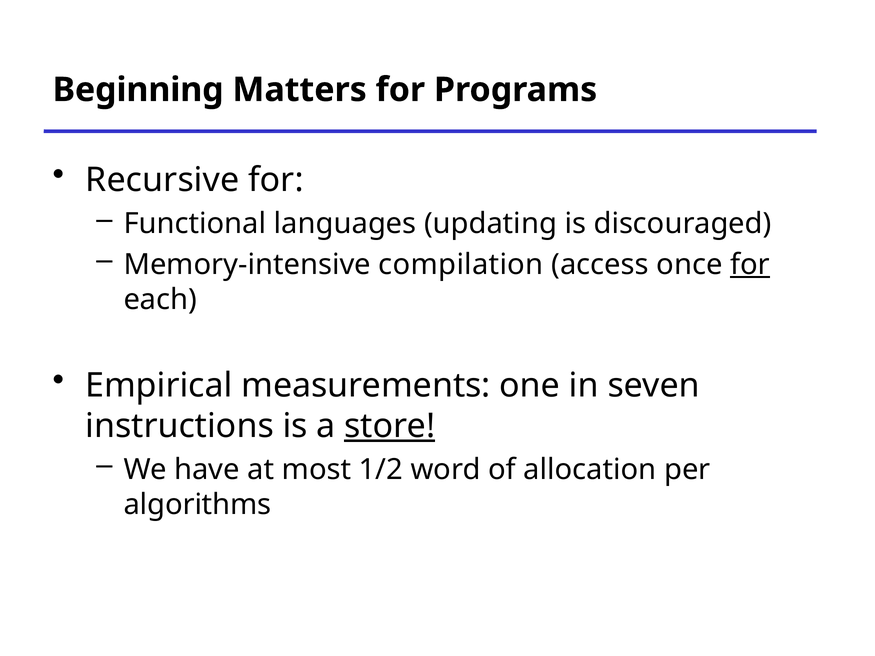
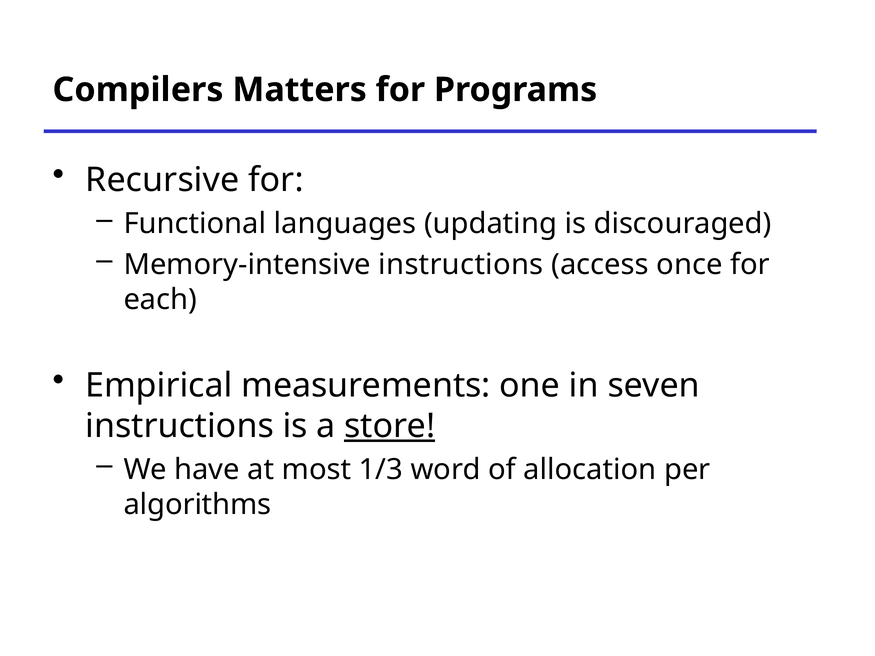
Beginning: Beginning -> Compilers
Memory-intensive compilation: compilation -> instructions
for at (750, 265) underline: present -> none
1/2: 1/2 -> 1/3
